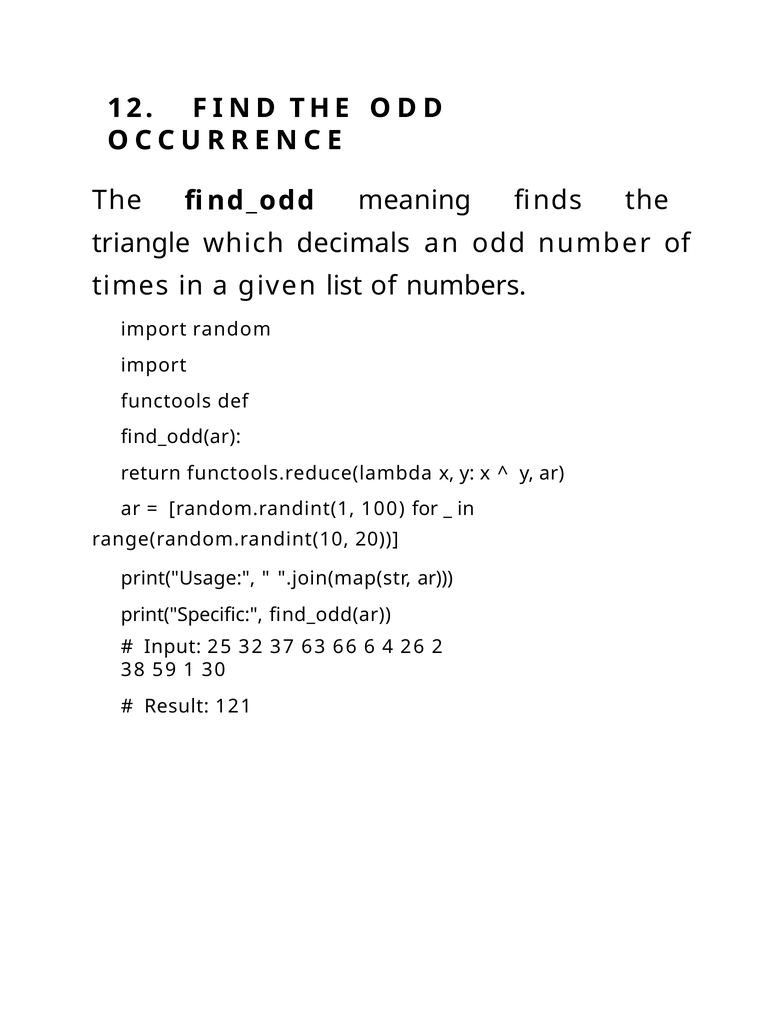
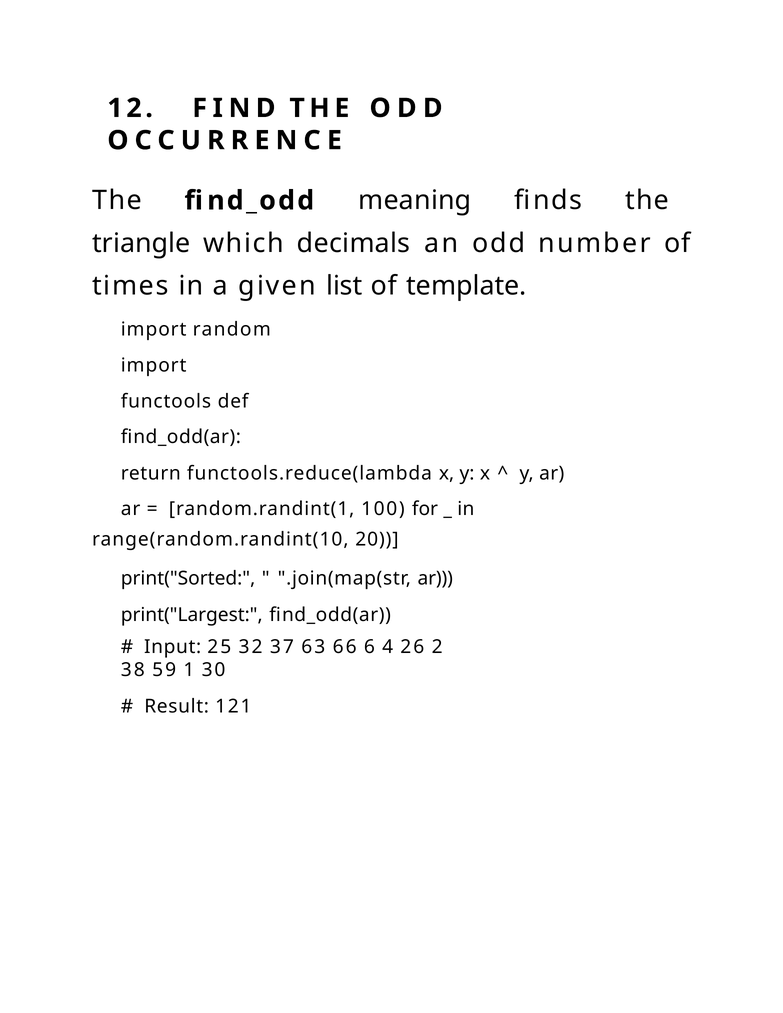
numbers: numbers -> template
print("Usage: print("Usage -> print("Sorted
print("Specific: print("Specific -> print("Largest
